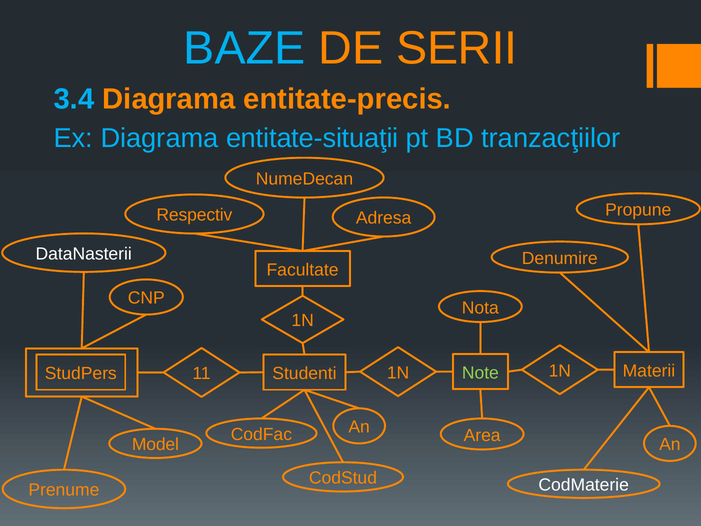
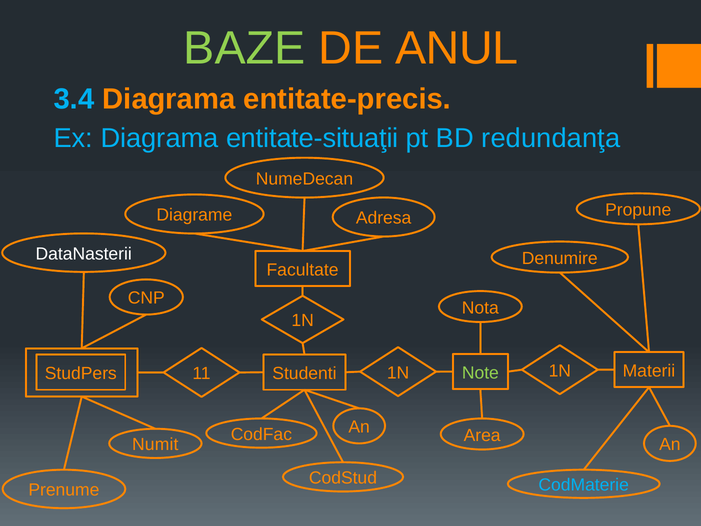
BAZE colour: light blue -> light green
SERII: SERII -> ANUL
tranzacţiilor: tranzacţiilor -> redundanţa
Respectiv: Respectiv -> Diagrame
Model: Model -> Numit
CodMaterie colour: white -> light blue
